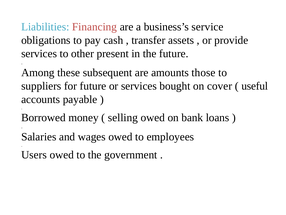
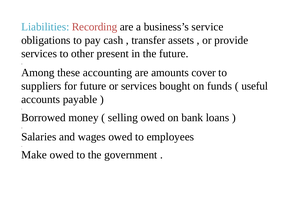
Financing: Financing -> Recording
subsequent: subsequent -> accounting
those: those -> cover
cover: cover -> funds
Users: Users -> Make
